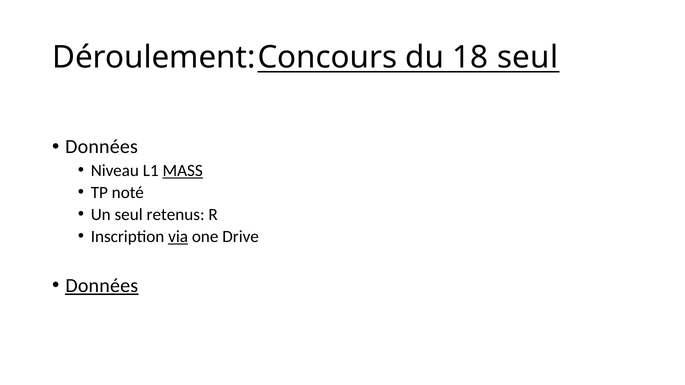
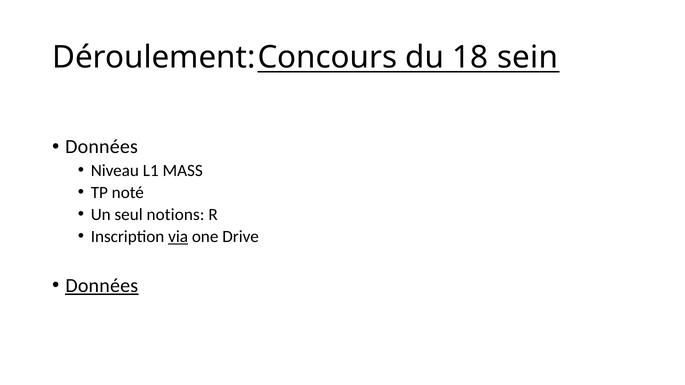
18 seul: seul -> sein
MASS underline: present -> none
retenus: retenus -> notions
